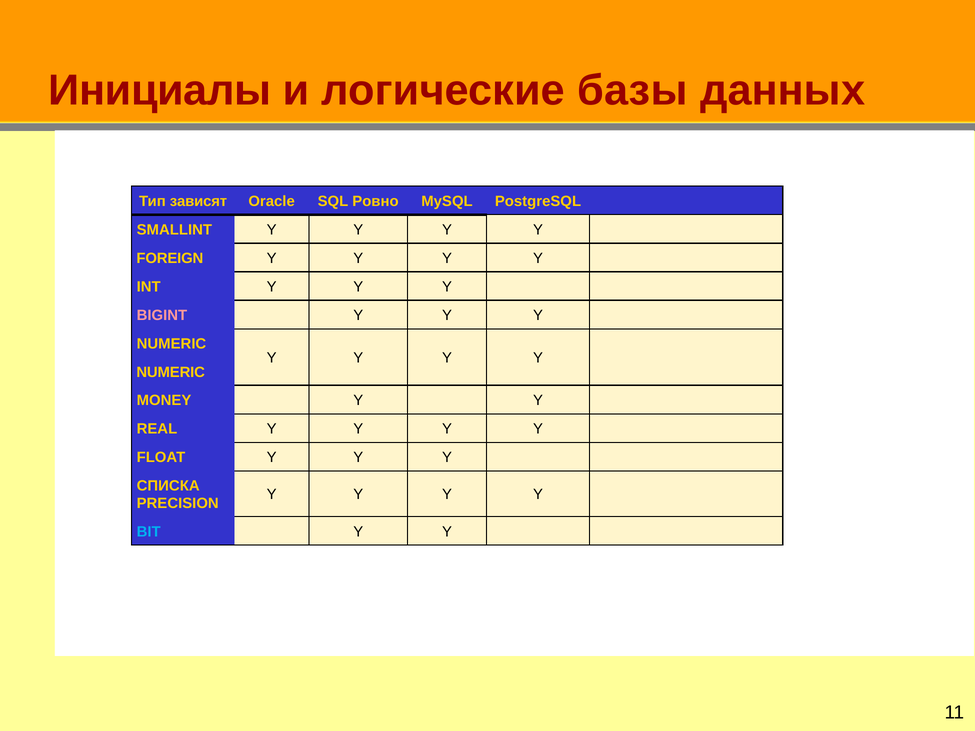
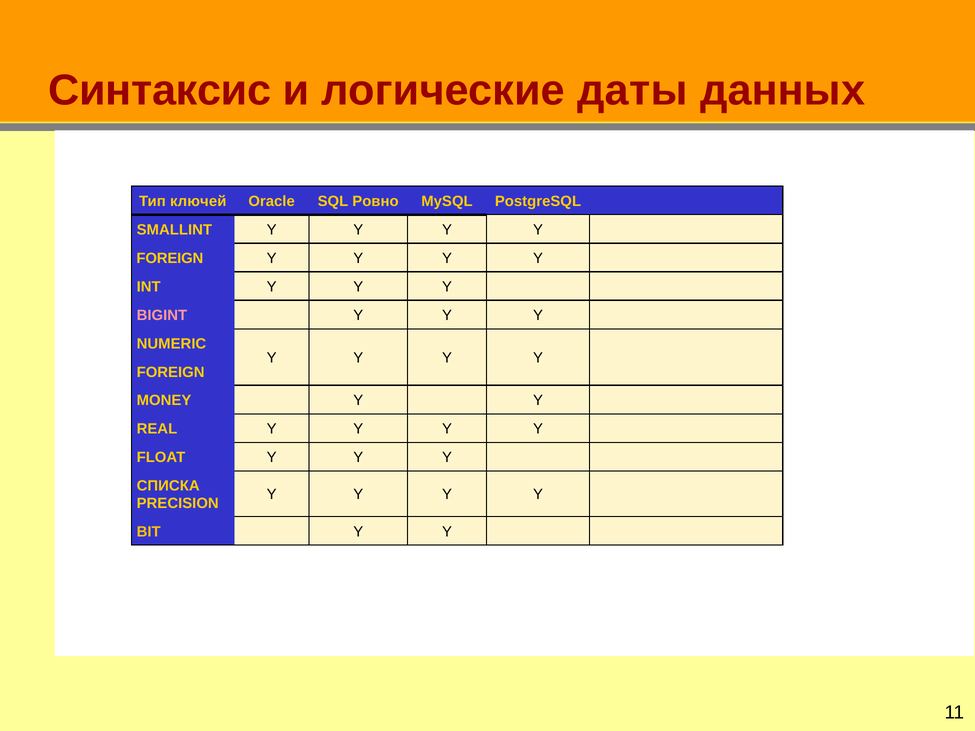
Инициалы: Инициалы -> Синтаксис
базы: базы -> даты
зависят: зависят -> ключей
NUMERIC at (171, 372): NUMERIC -> FOREIGN
BIT colour: light blue -> yellow
